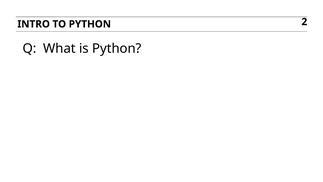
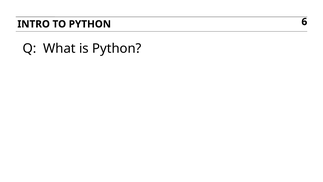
2: 2 -> 6
